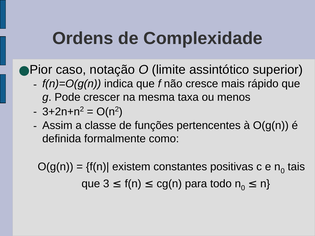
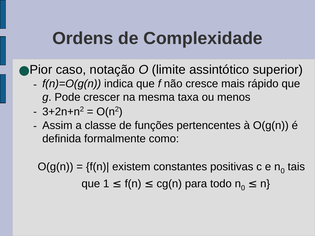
3: 3 -> 1
